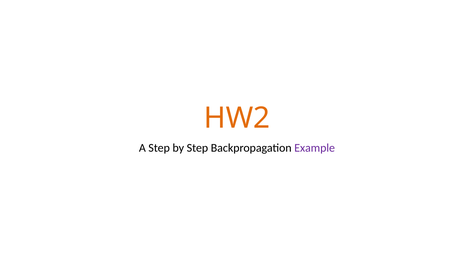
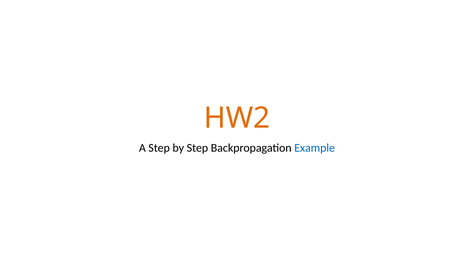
Example colour: purple -> blue
